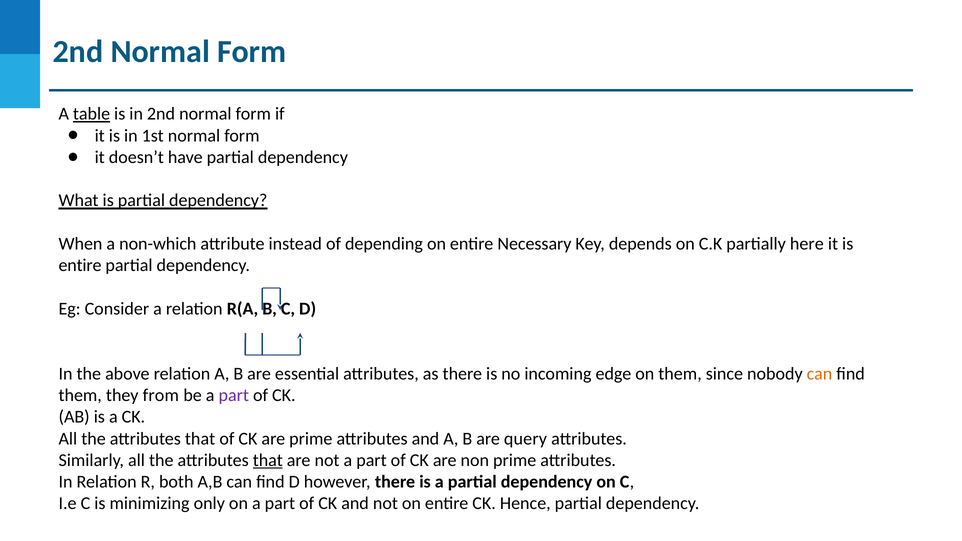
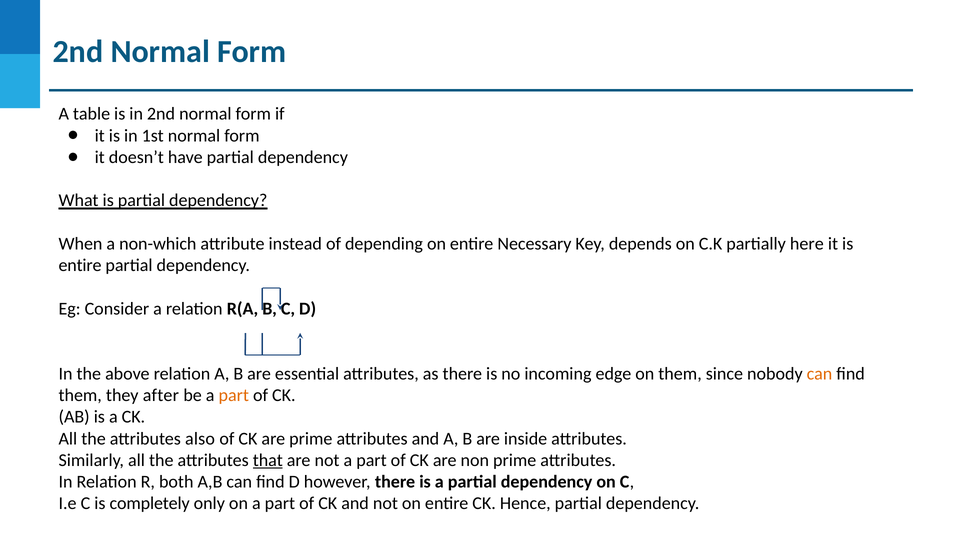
table underline: present -> none
from: from -> after
part at (234, 395) colour: purple -> orange
that at (200, 439): that -> also
query: query -> inside
minimizing: minimizing -> completely
